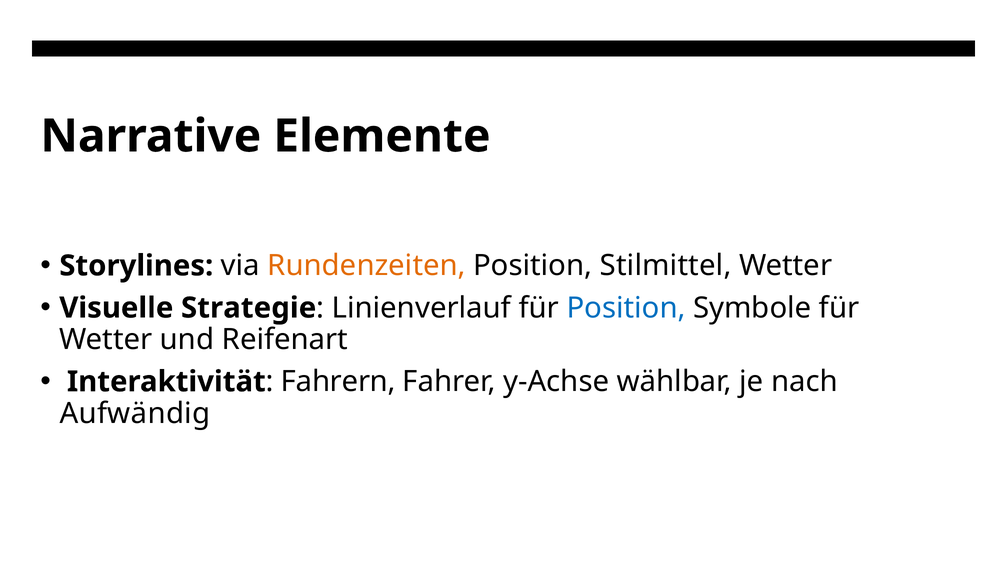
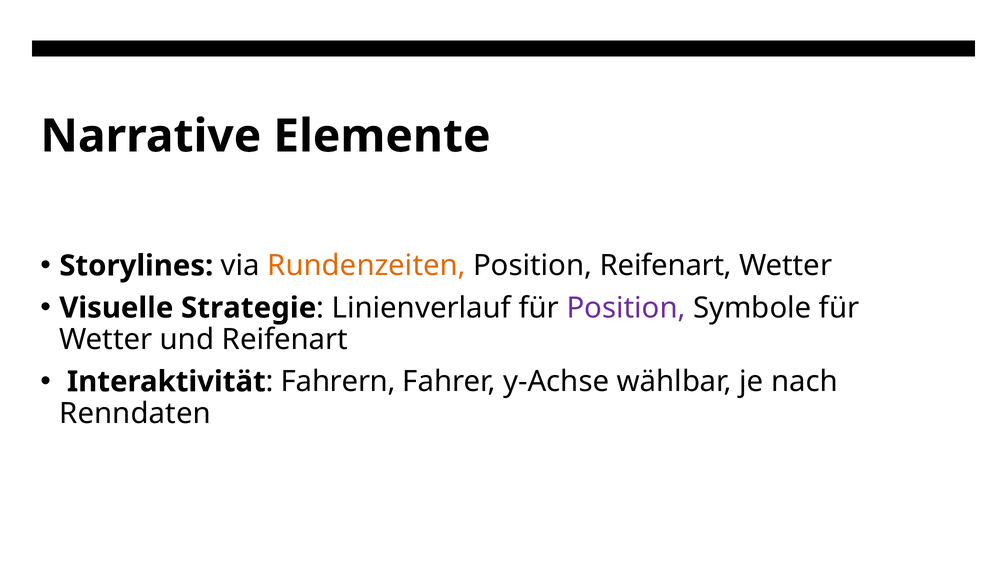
Position Stilmittel: Stilmittel -> Reifenart
Position at (626, 308) colour: blue -> purple
Aufwändig: Aufwändig -> Renndaten
